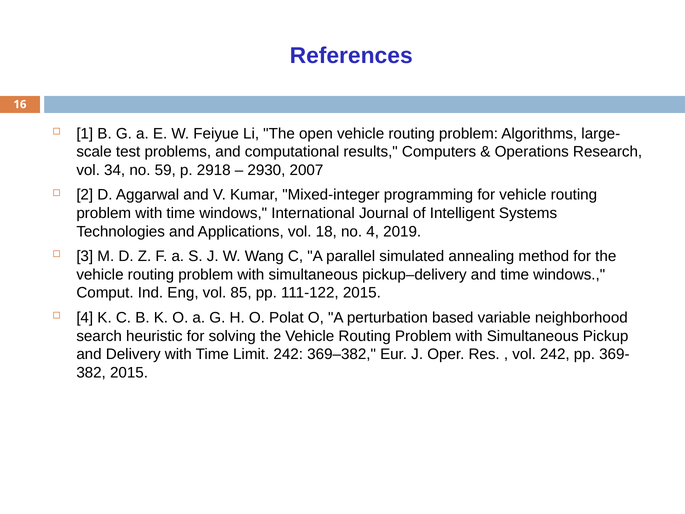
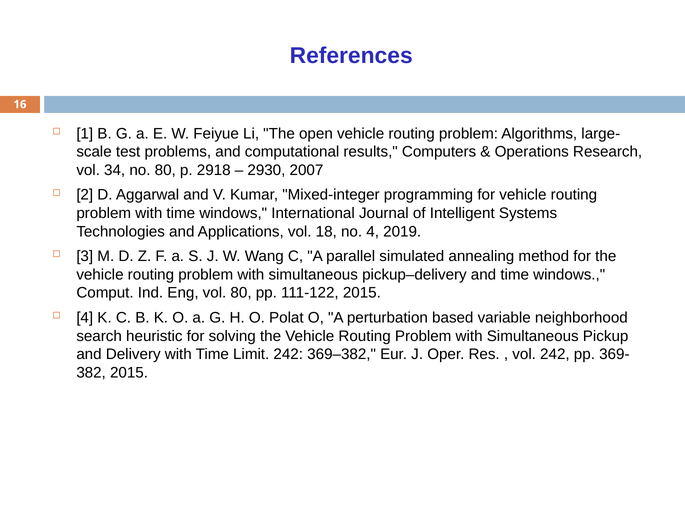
no 59: 59 -> 80
vol 85: 85 -> 80
